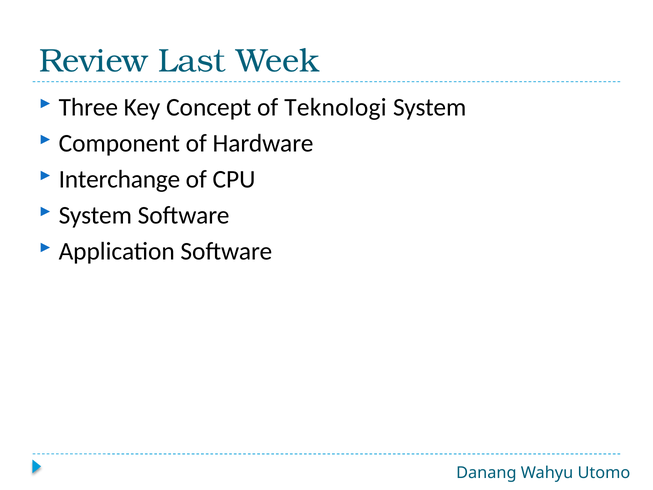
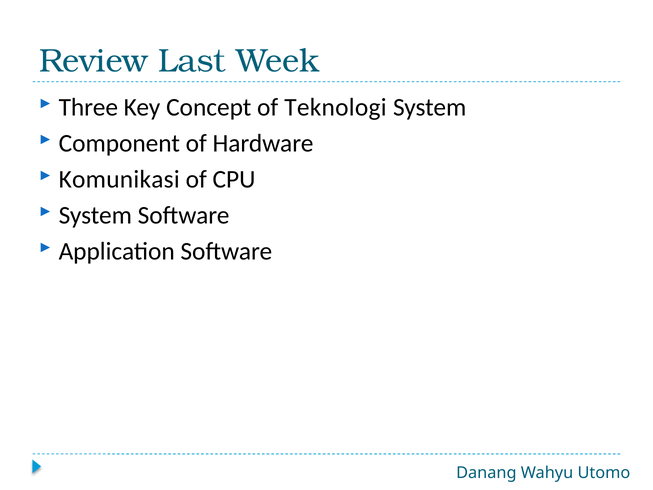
Interchange: Interchange -> Komunikasi
